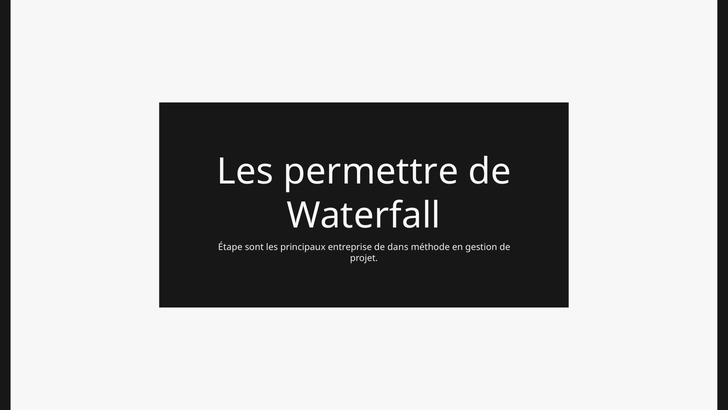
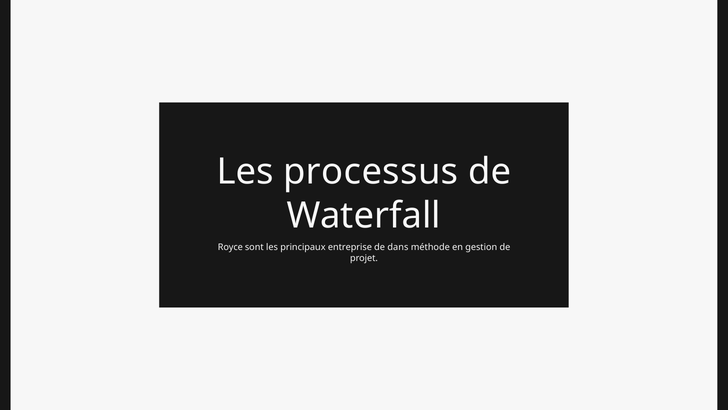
permettre: permettre -> processus
Étape: Étape -> Royce
